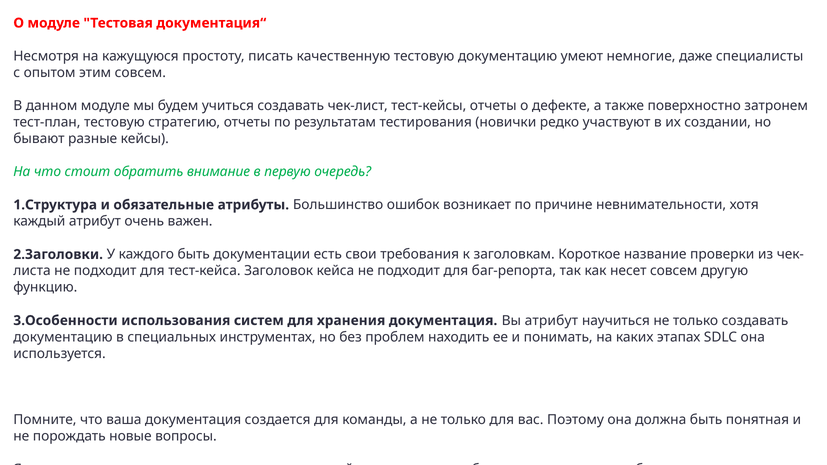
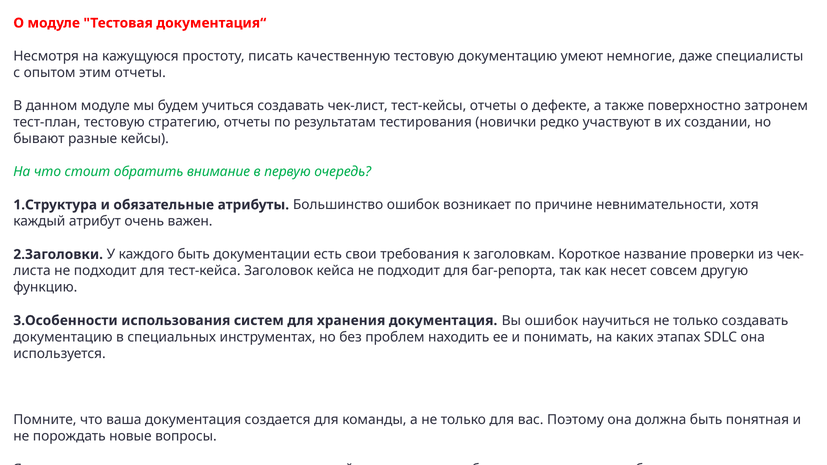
этим совсем: совсем -> отчеты
Вы атрибут: атрибут -> ошибок
